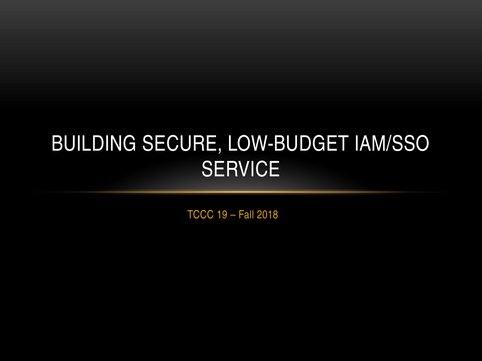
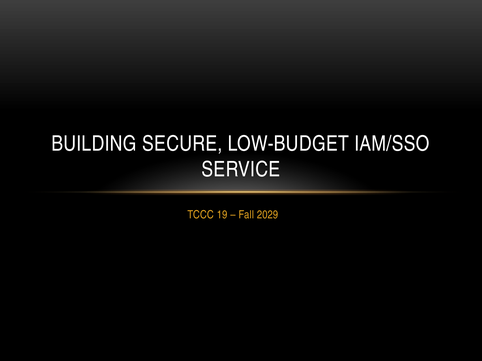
2018: 2018 -> 2029
